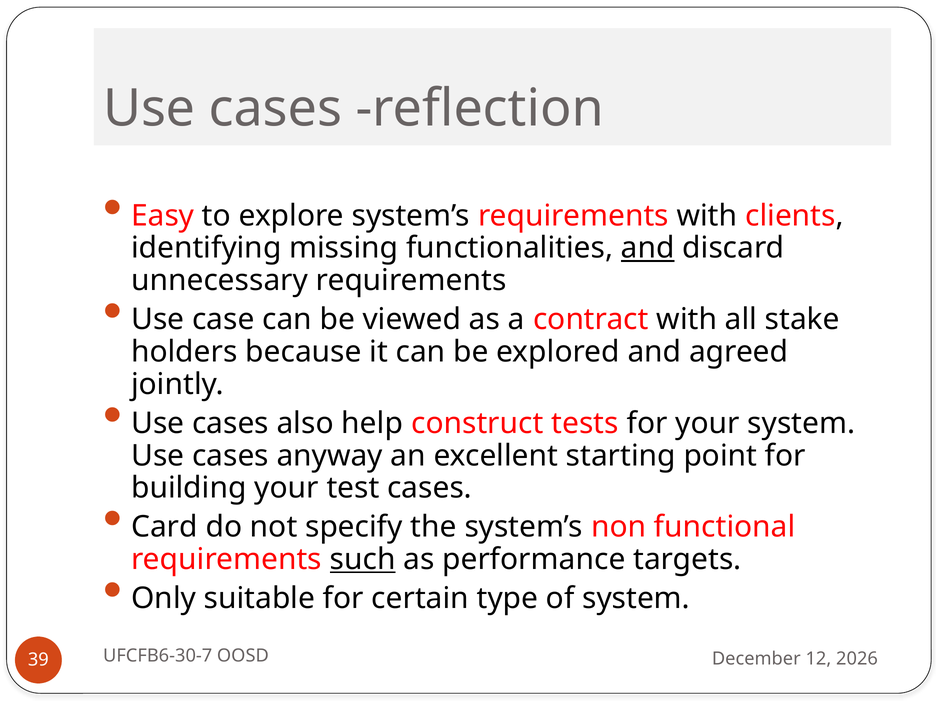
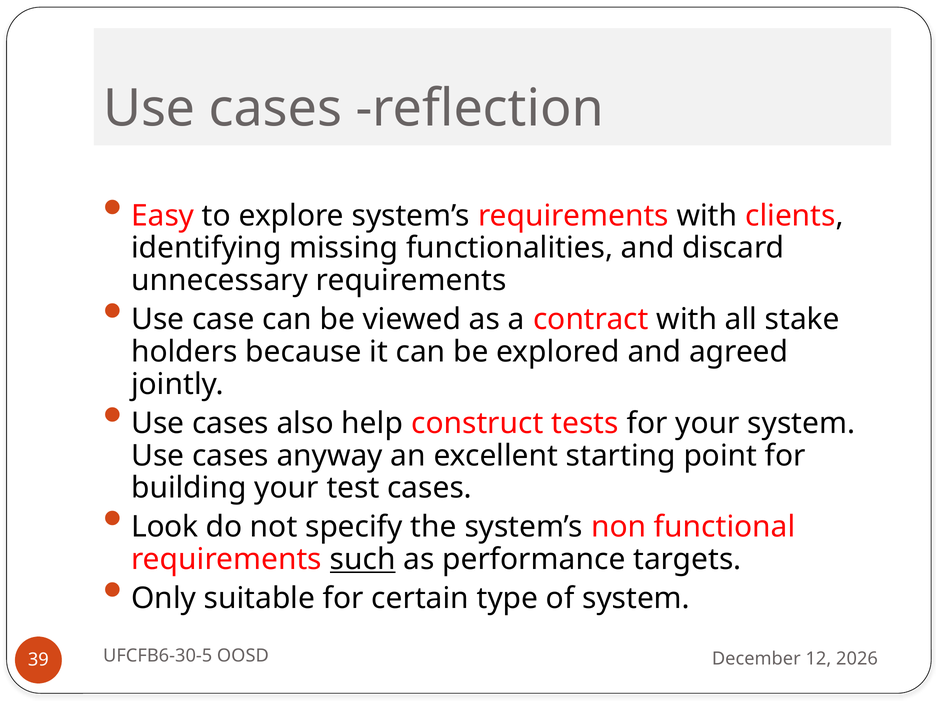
and at (648, 248) underline: present -> none
Card: Card -> Look
UFCFB6-30-7: UFCFB6-30-7 -> UFCFB6-30-5
